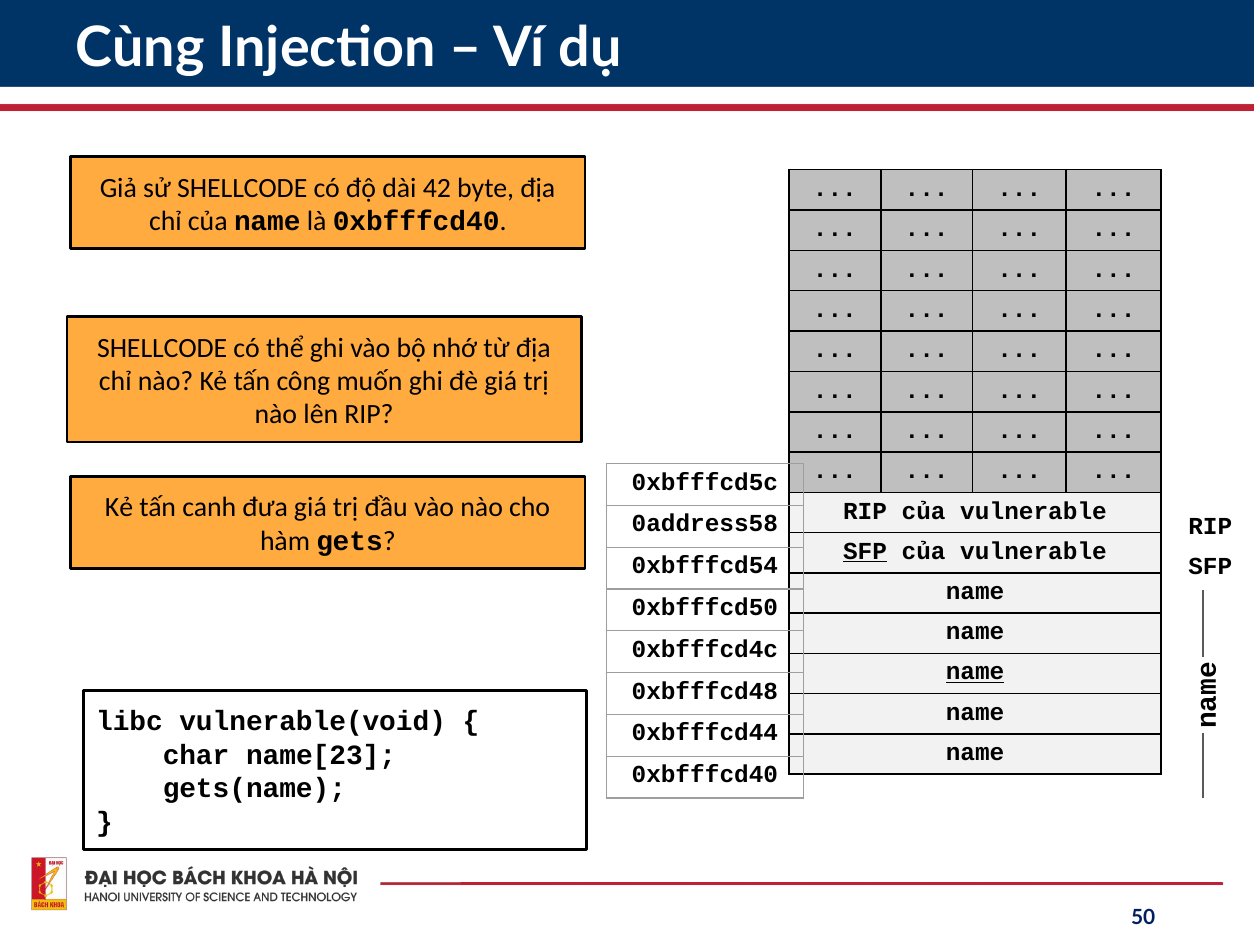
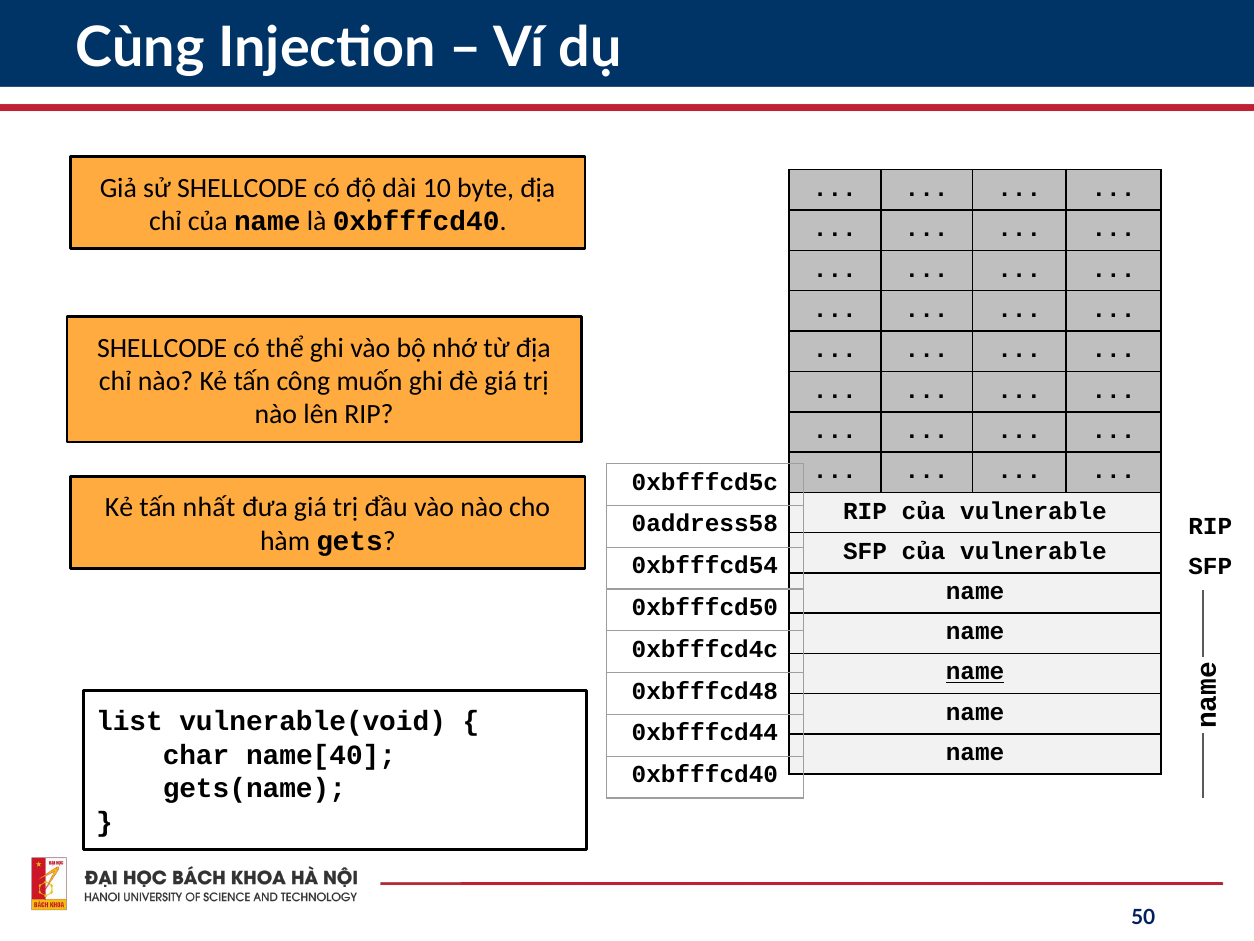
42: 42 -> 10
canh: canh -> nhất
SFP at (865, 551) underline: present -> none
libc: libc -> list
name[23: name[23 -> name[40
